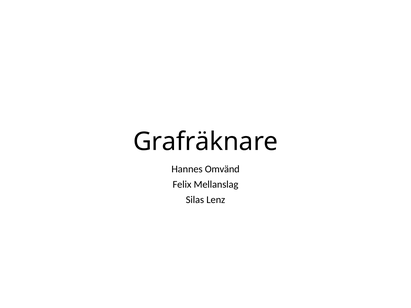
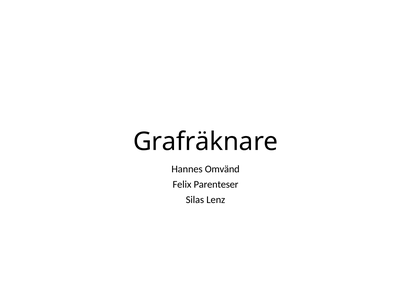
Mellanslag: Mellanslag -> Parenteser
